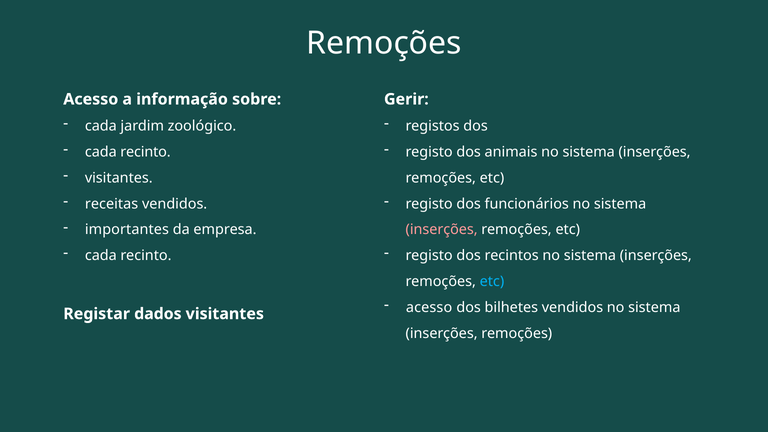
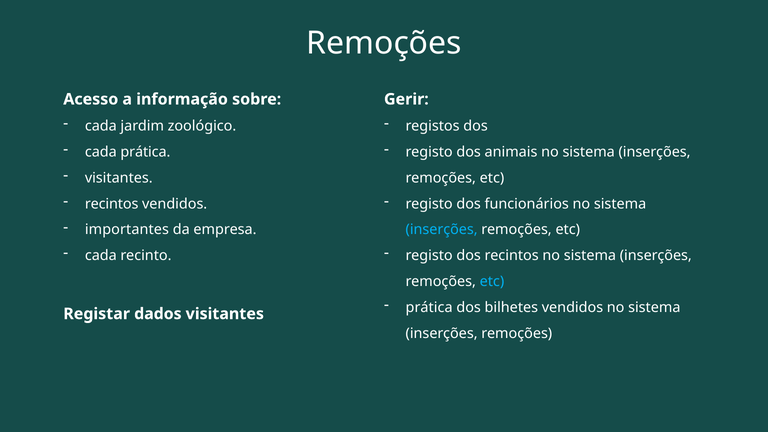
recinto at (145, 152): recinto -> prática
receitas at (112, 204): receitas -> recintos
inserções at (442, 230) colour: pink -> light blue
acesso at (429, 307): acesso -> prática
